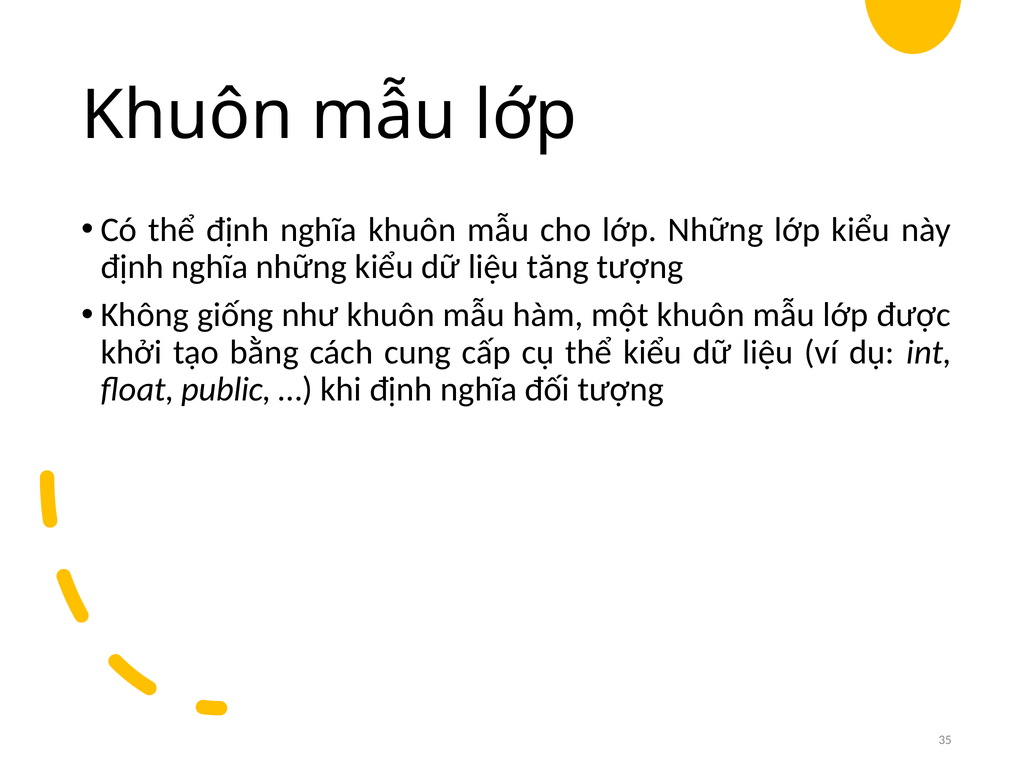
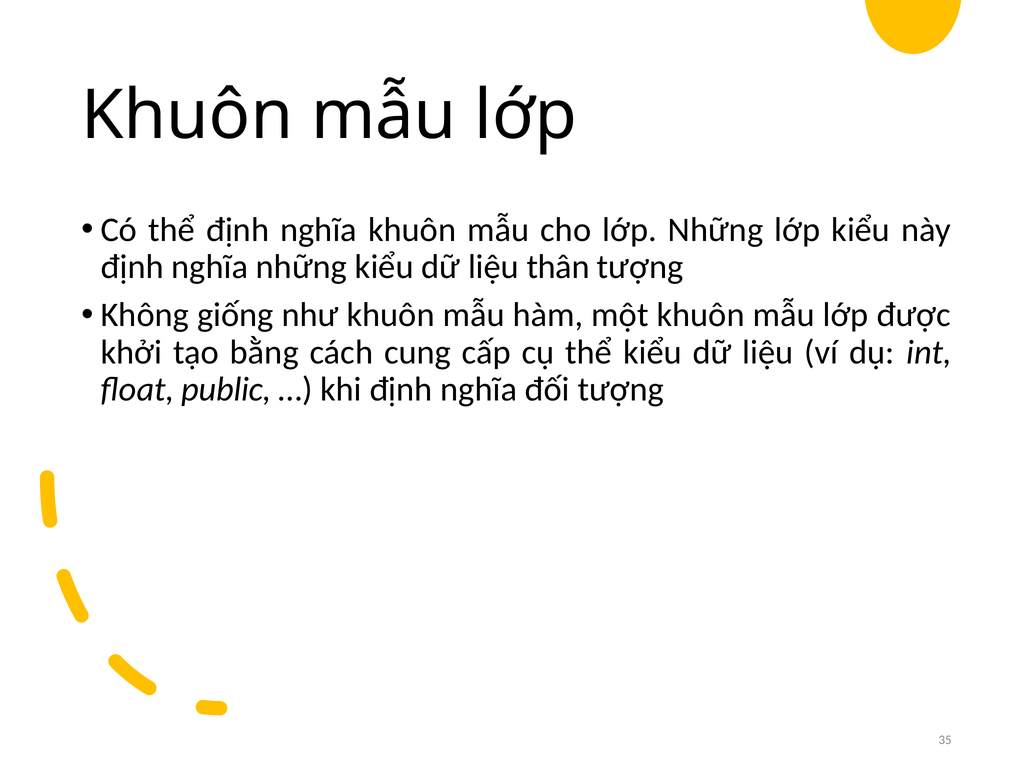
tăng: tăng -> thân
